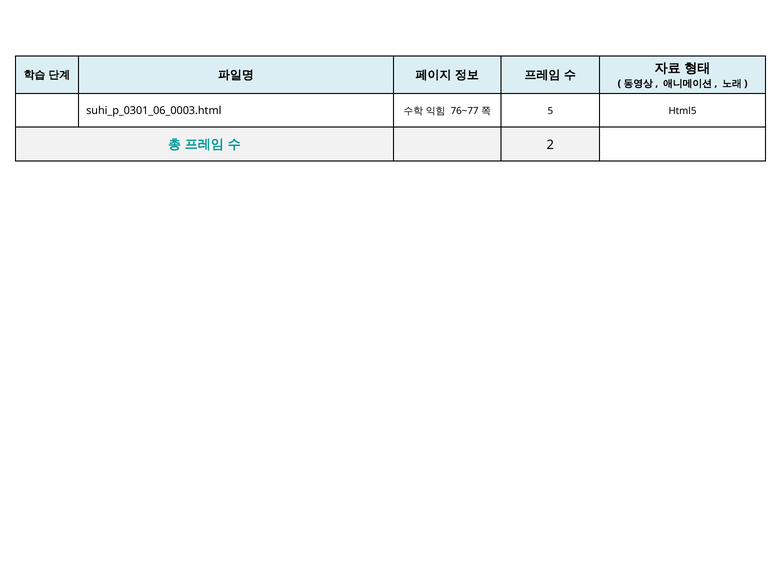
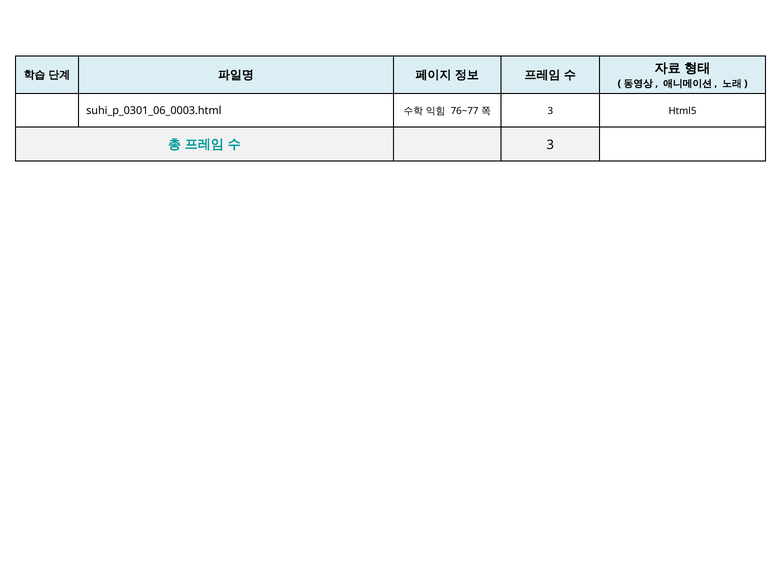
5 at (550, 111): 5 -> 3
2 at (550, 145): 2 -> 3
